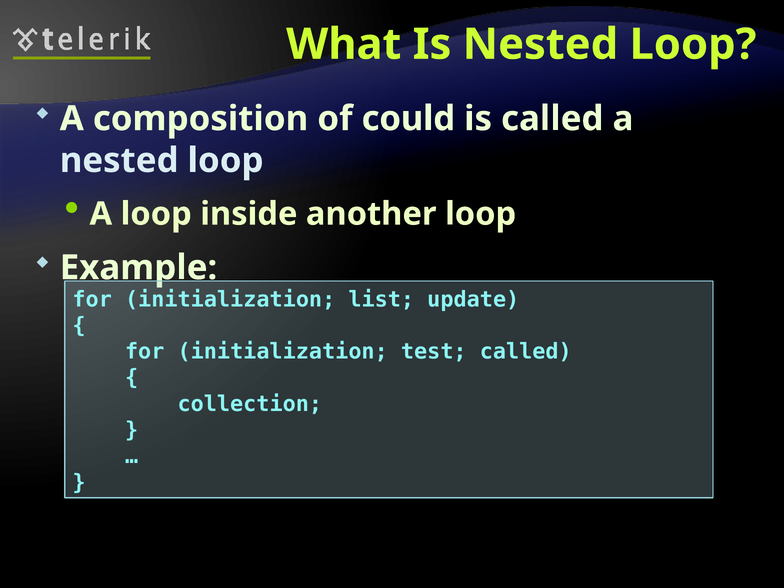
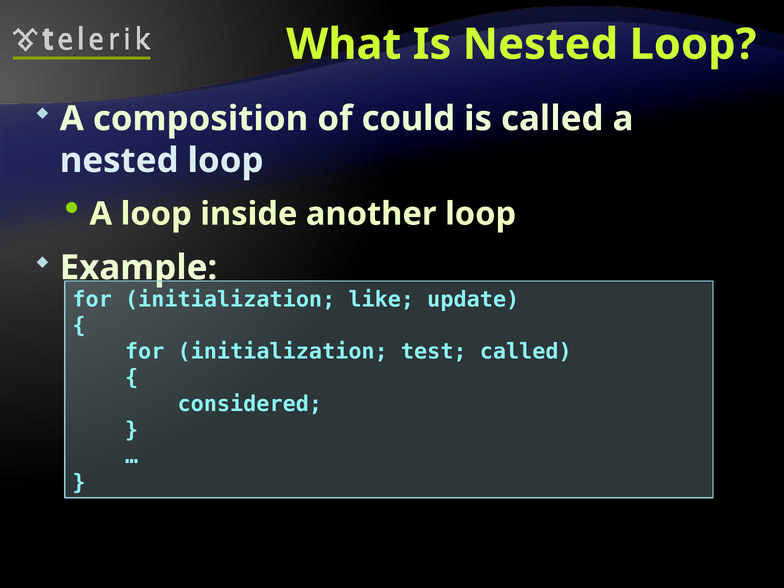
list: list -> like
collection: collection -> considered
